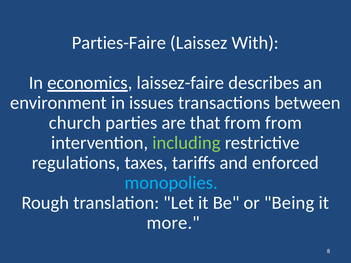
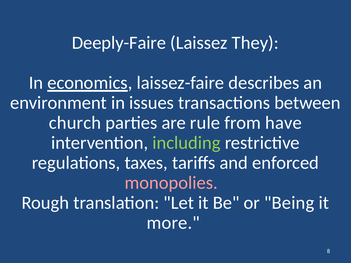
Parties-Faire: Parties-Faire -> Deeply-Faire
With: With -> They
that: that -> rule
from from: from -> have
monopolies colour: light blue -> pink
